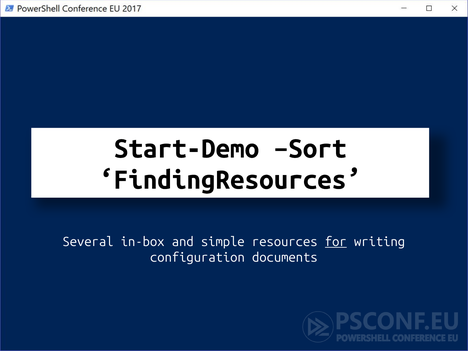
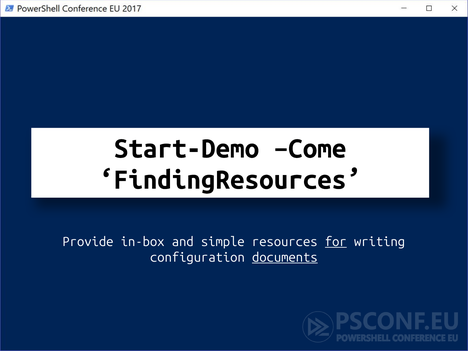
Sort: Sort -> Come
Several: Several -> Provide
documents underline: none -> present
